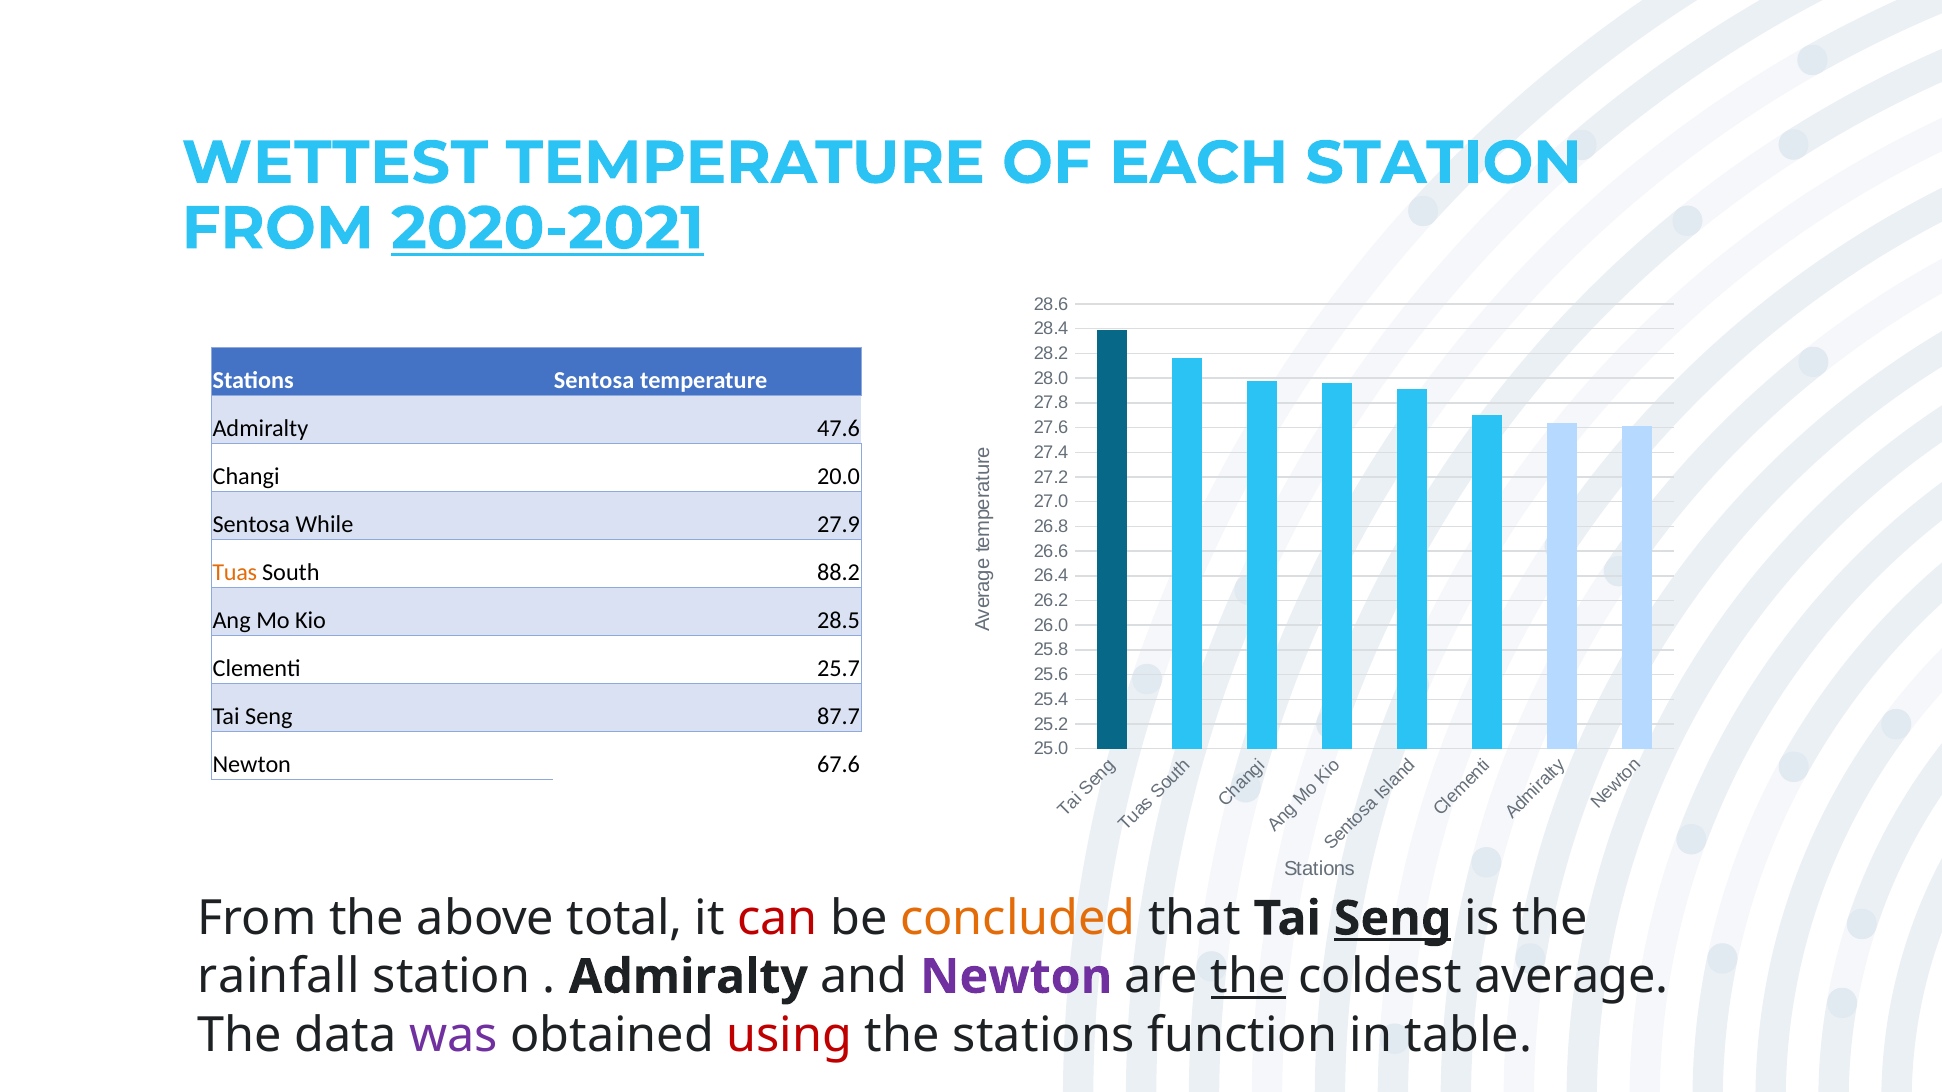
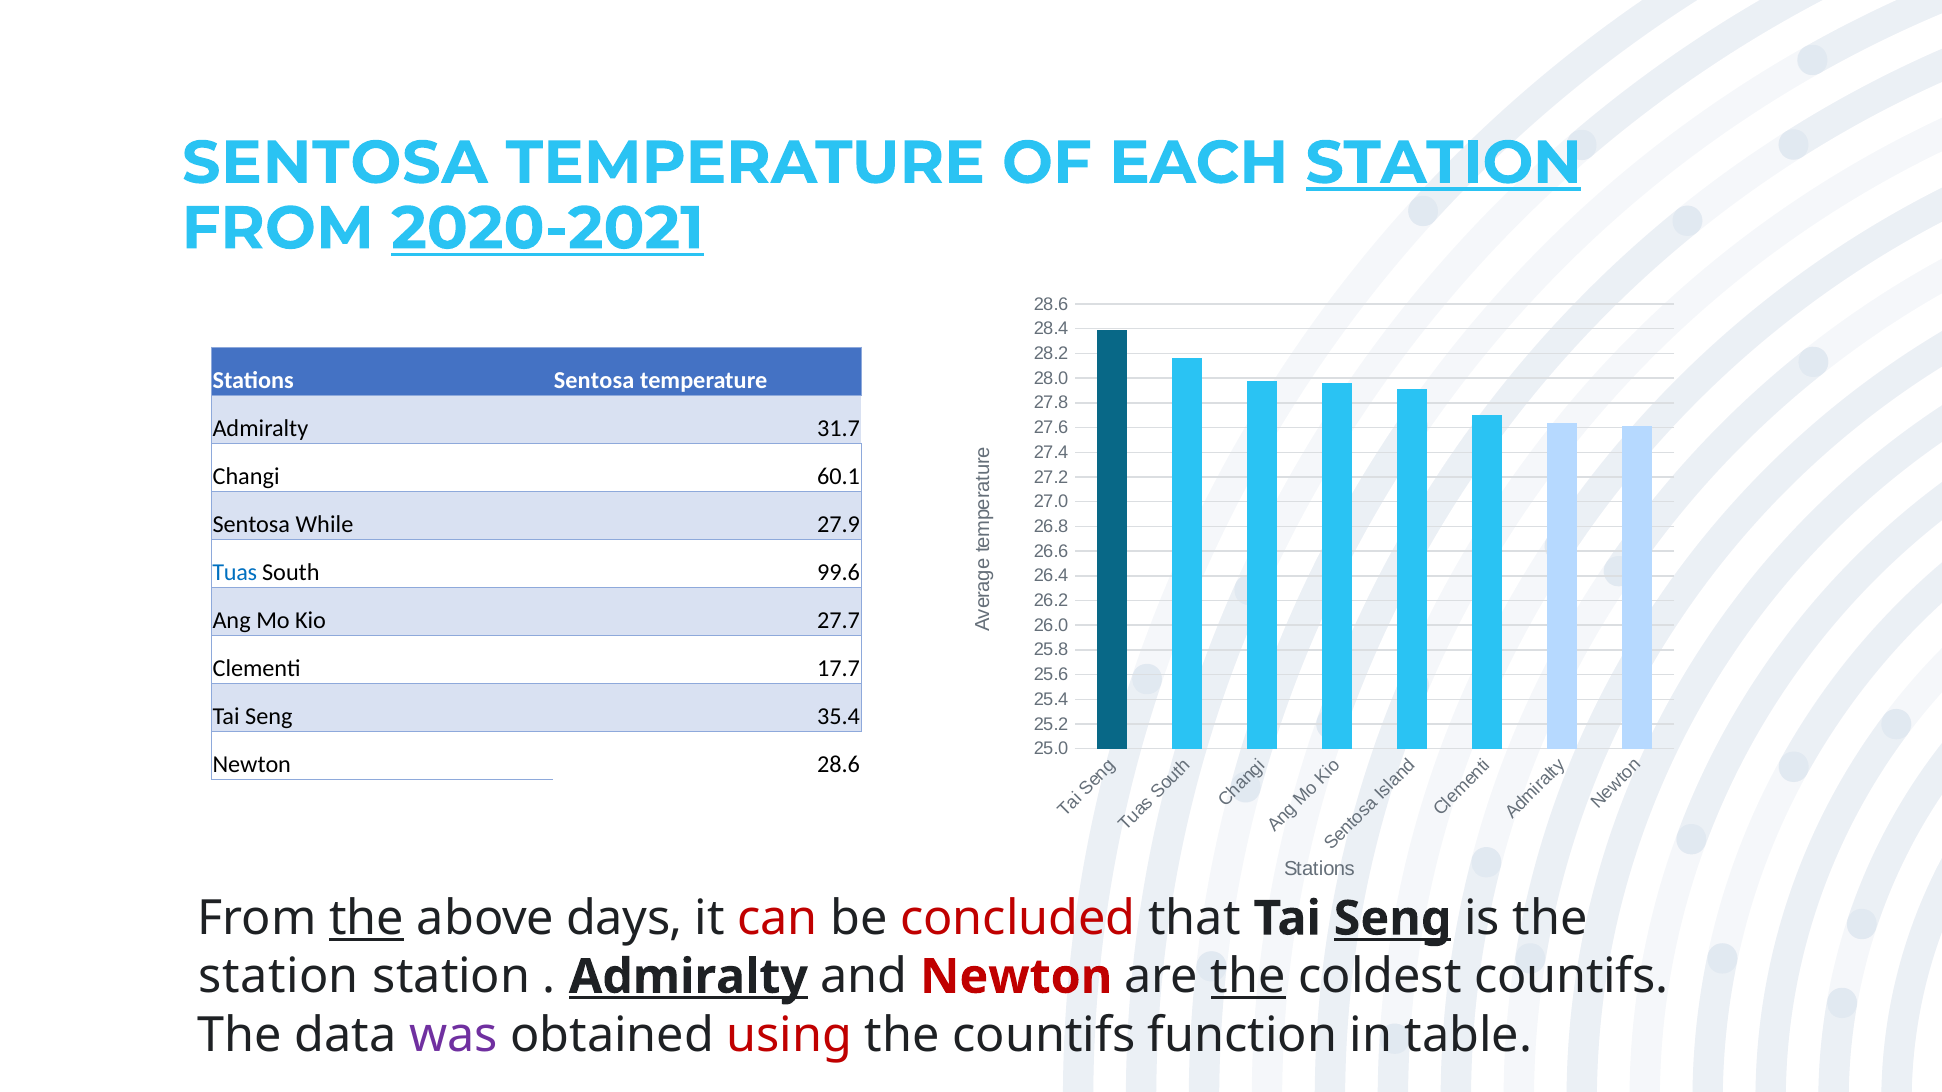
WETTEST at (335, 163): WETTEST -> SENTOSA
STATION at (1444, 163) underline: none -> present
47.6: 47.6 -> 31.7
20.0: 20.0 -> 60.1
Tuas colour: orange -> blue
88.2: 88.2 -> 99.6
28.5: 28.5 -> 27.7
25.7: 25.7 -> 17.7
87.7: 87.7 -> 35.4
Newton 67.6: 67.6 -> 28.6
the at (367, 919) underline: none -> present
total: total -> days
concluded colour: orange -> red
rainfall at (279, 977): rainfall -> station
Admiralty at (688, 977) underline: none -> present
Newton at (1016, 977) colour: purple -> red
coldest average: average -> countifs
the stations: stations -> countifs
